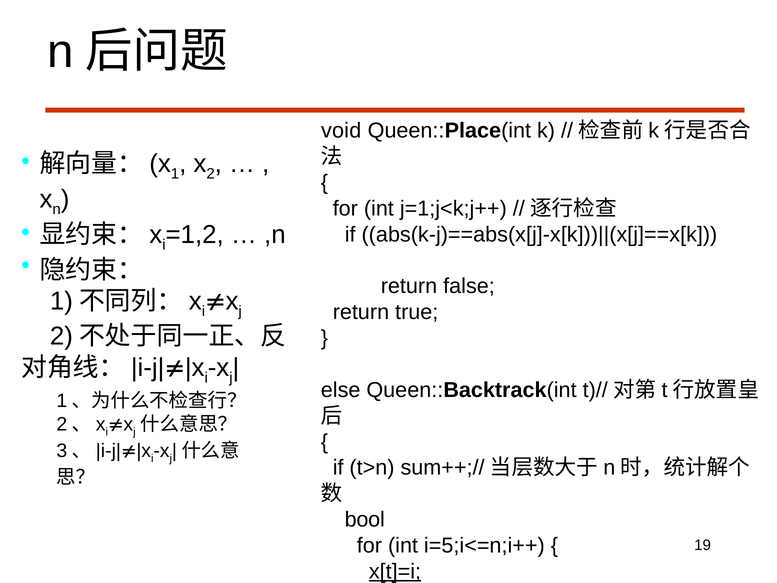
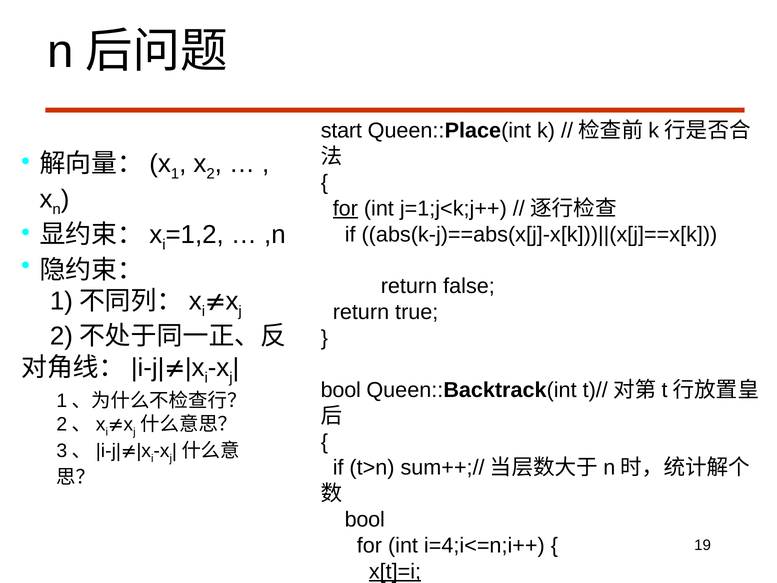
void: void -> start
for at (345, 209) underline: none -> present
else at (341, 390): else -> bool
i=5;i<=n;i++: i=5;i<=n;i++ -> i=4;i<=n;i++
